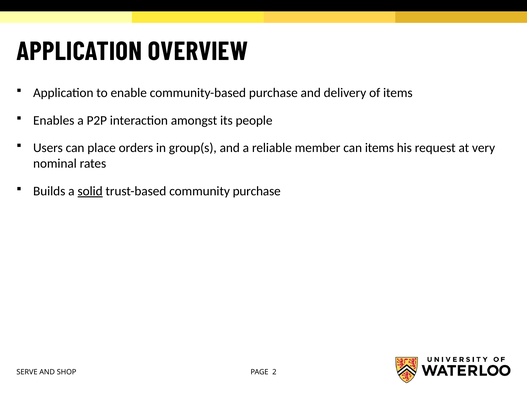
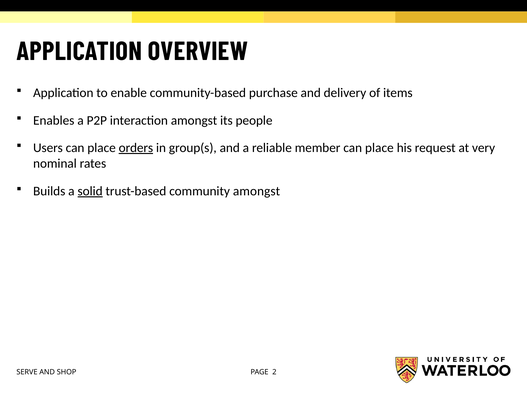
orders underline: none -> present
member can items: items -> place
community purchase: purchase -> amongst
